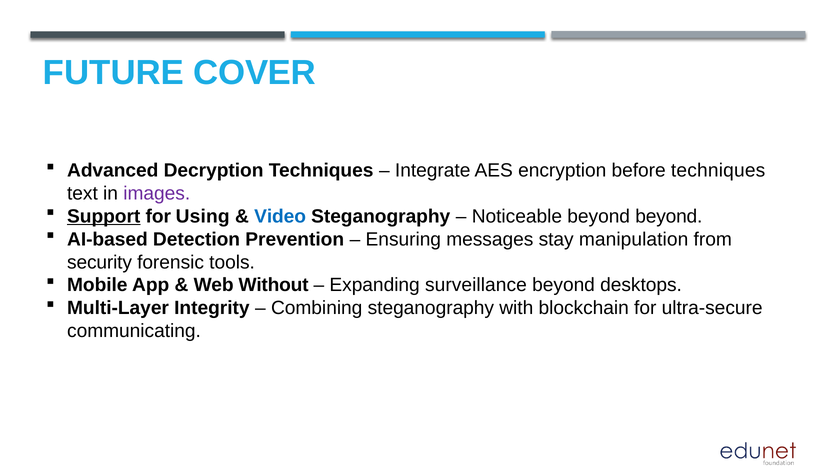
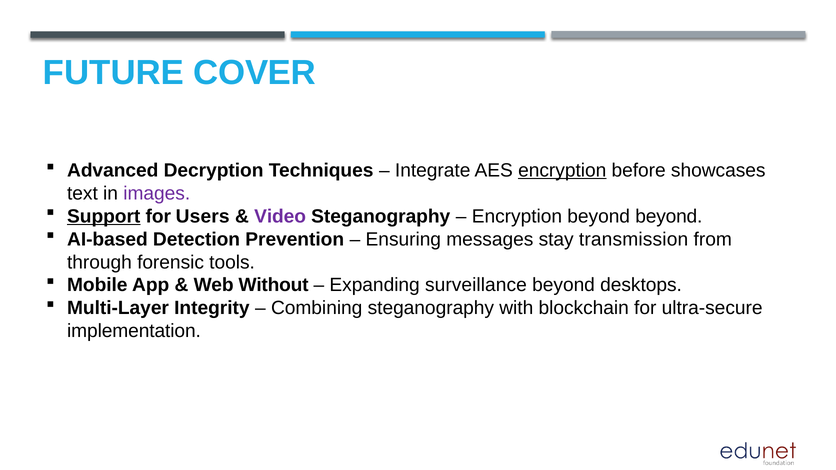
encryption at (562, 170) underline: none -> present
before techniques: techniques -> showcases
Using: Using -> Users
Video colour: blue -> purple
Noticeable at (517, 216): Noticeable -> Encryption
manipulation: manipulation -> transmission
security: security -> through
communicating: communicating -> implementation
